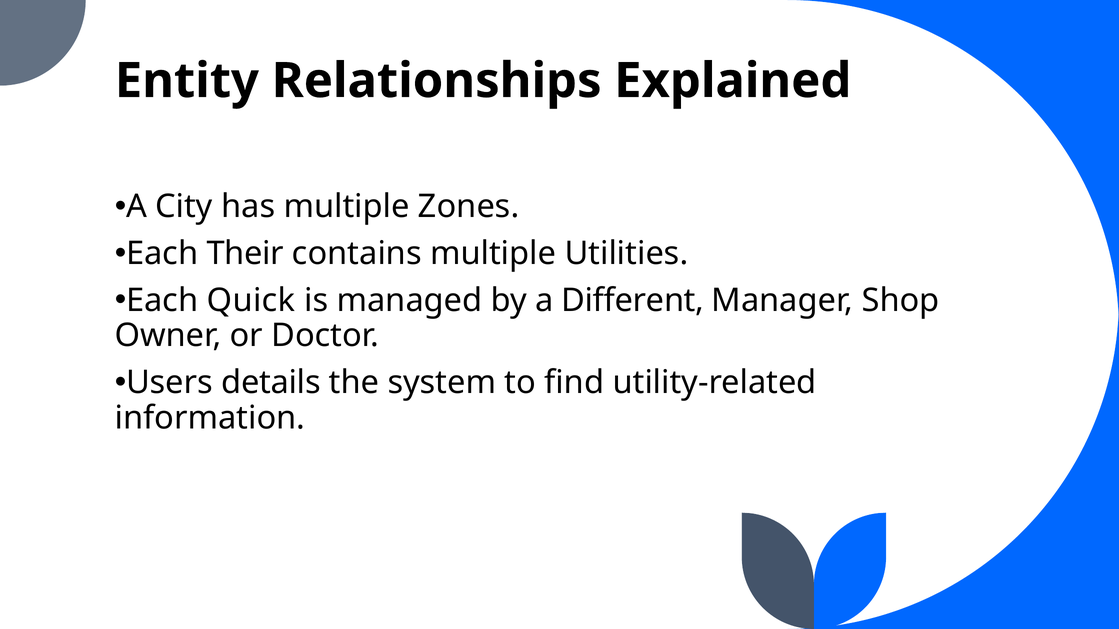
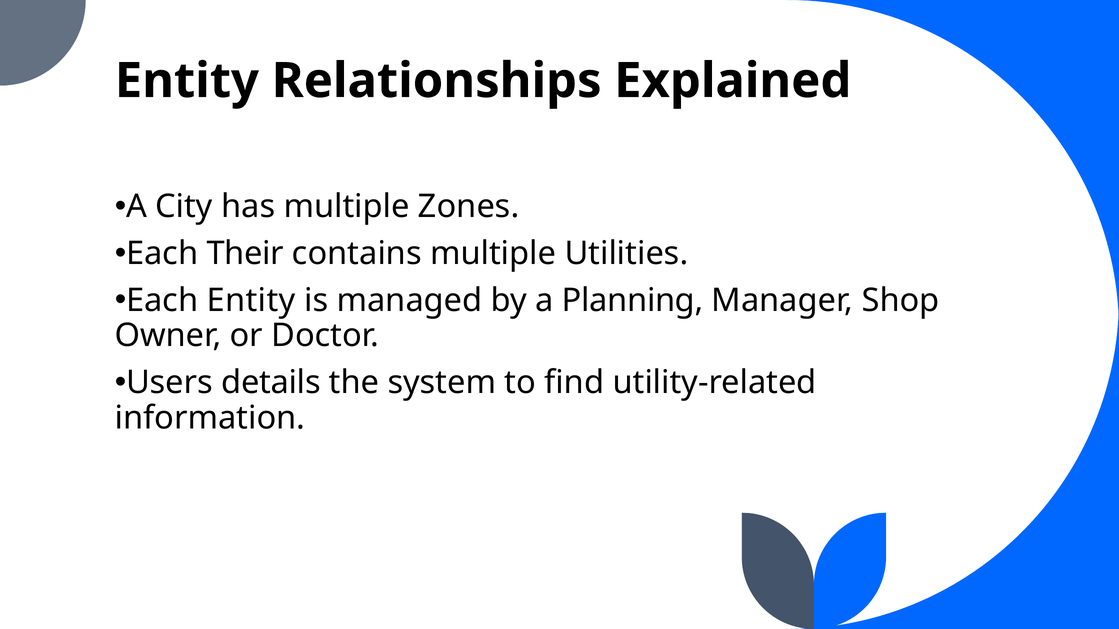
Each Quick: Quick -> Entity
Different: Different -> Planning
